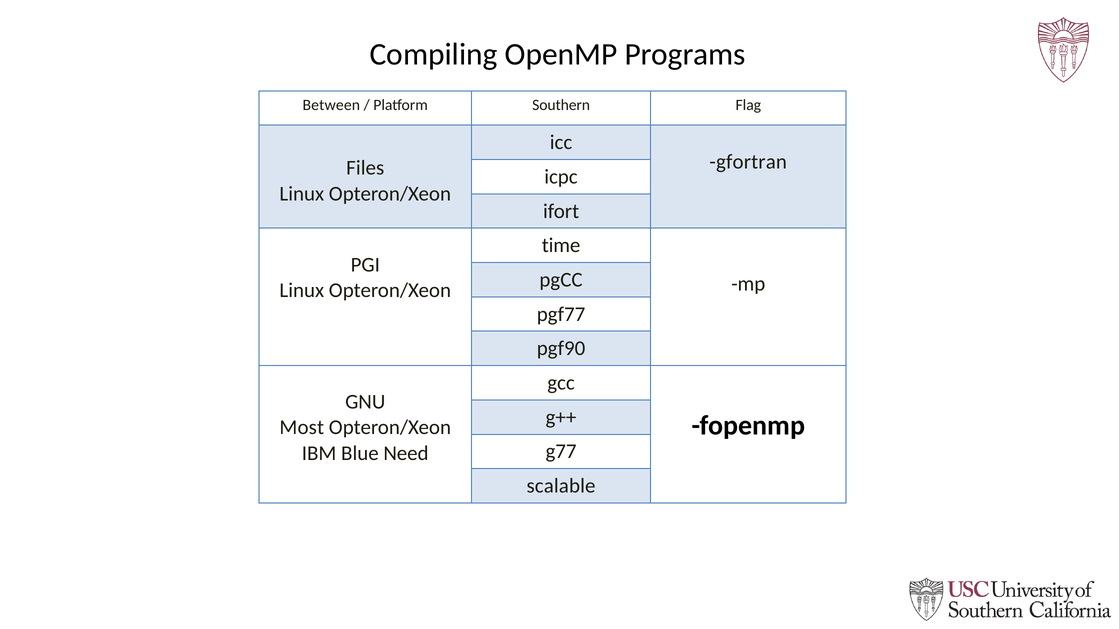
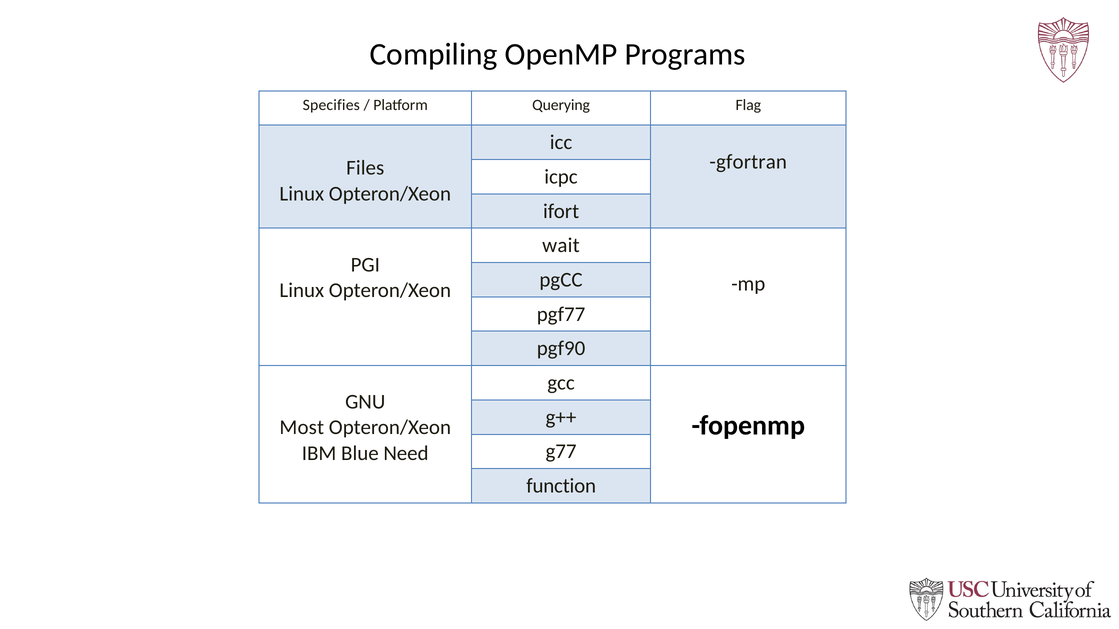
Between: Between -> Specifies
Southern: Southern -> Querying
time: time -> wait
scalable: scalable -> function
